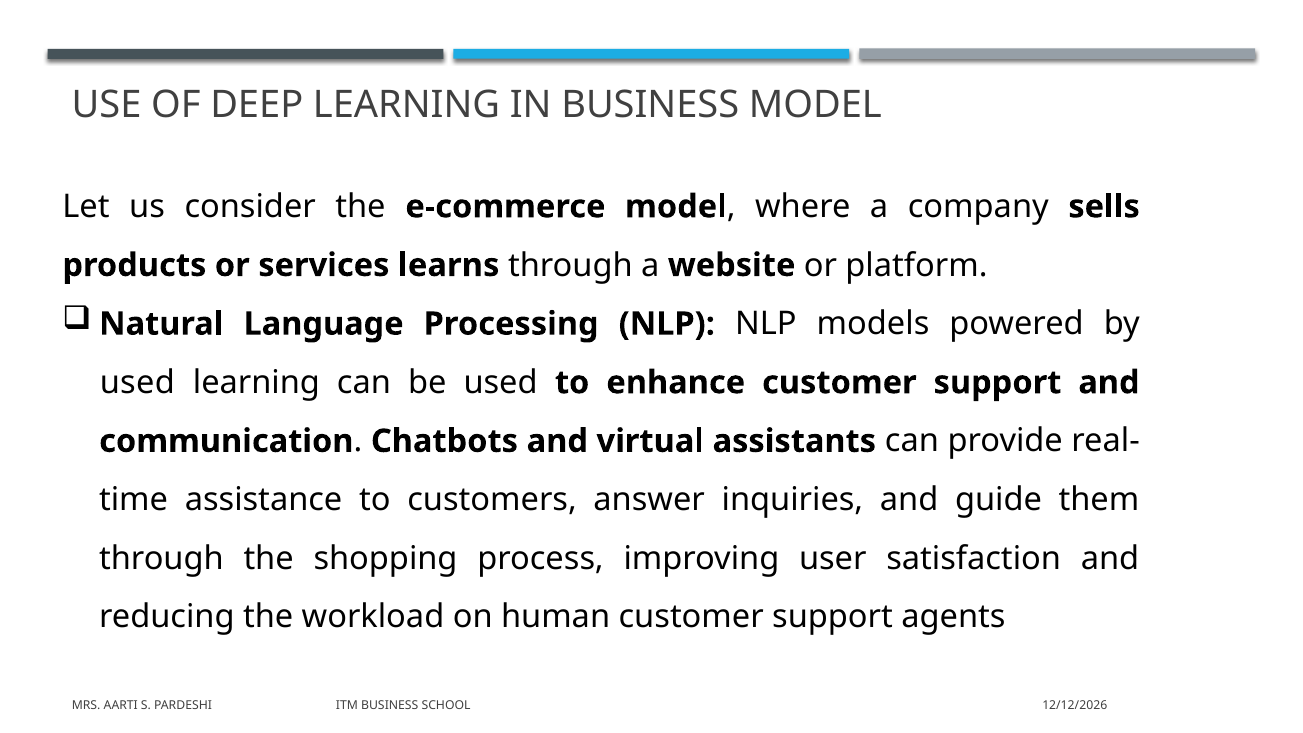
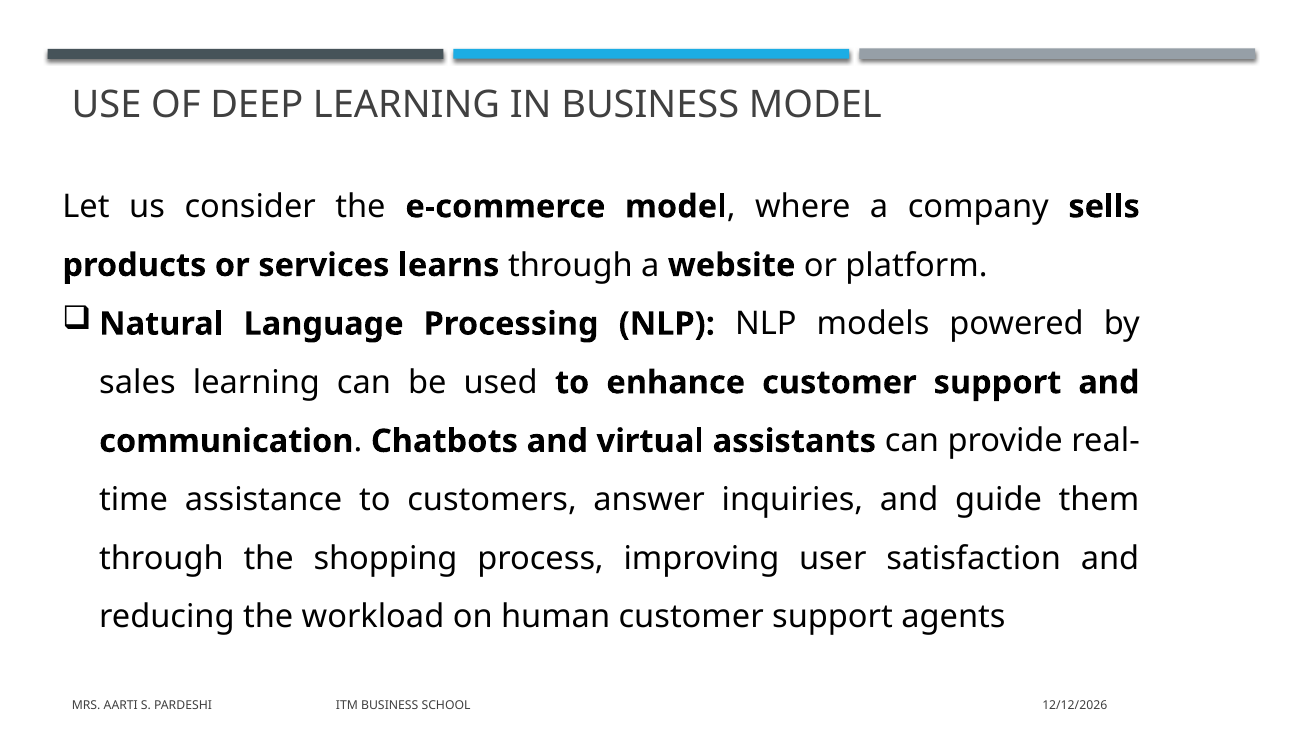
used at (137, 383): used -> sales
